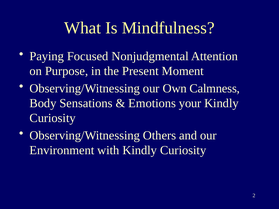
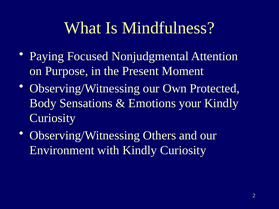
Calmness: Calmness -> Protected
